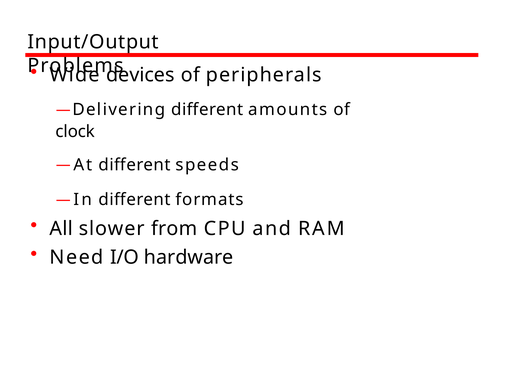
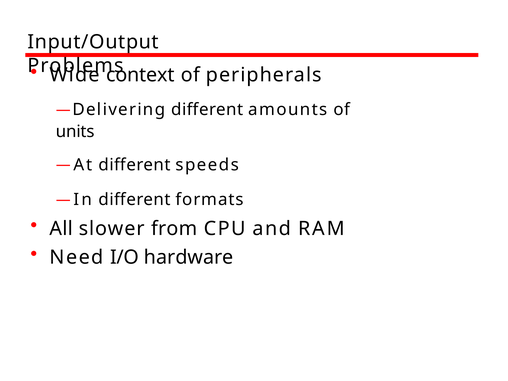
devices: devices -> context
clock: clock -> units
